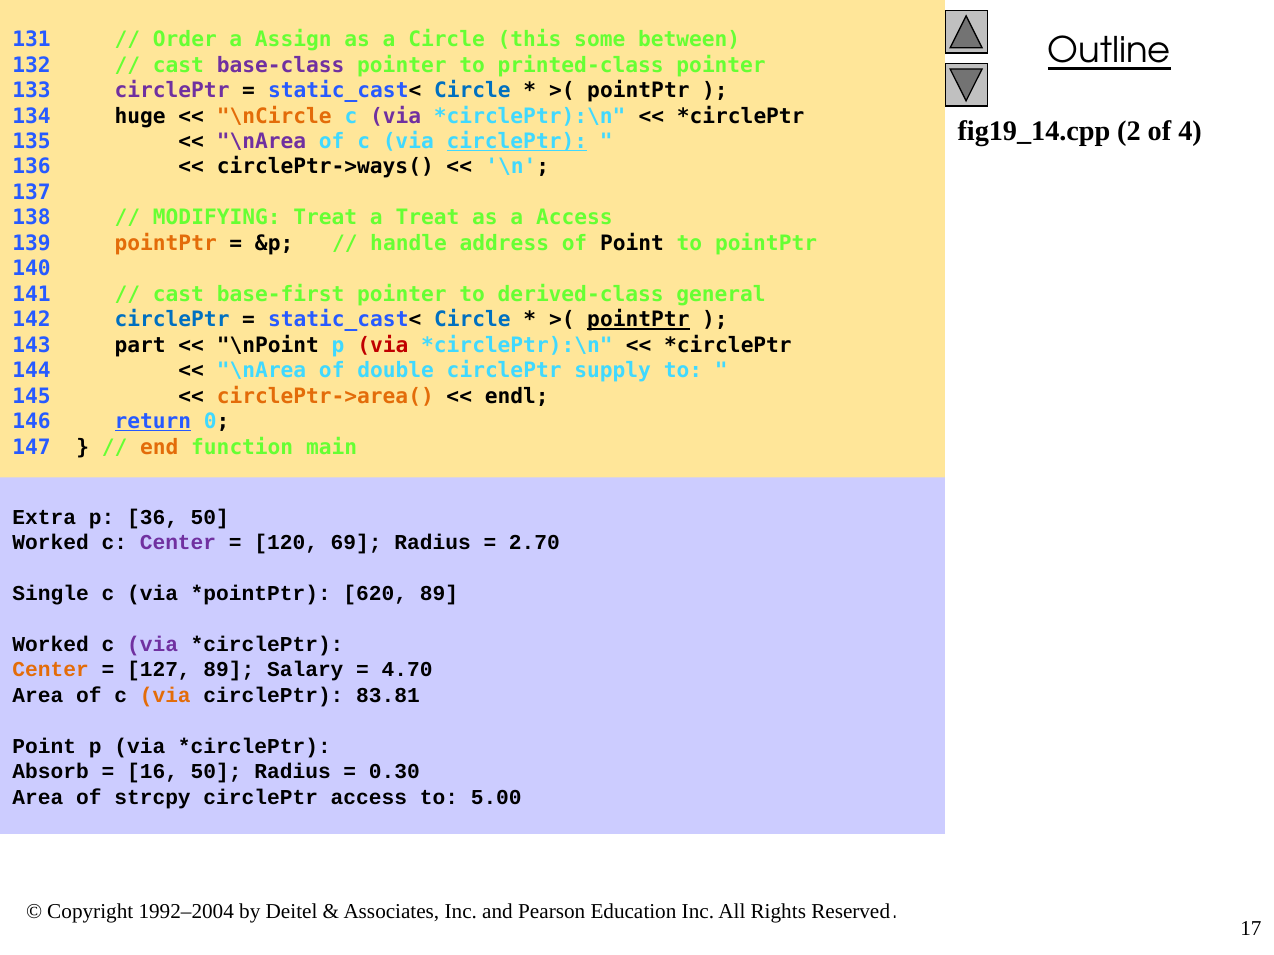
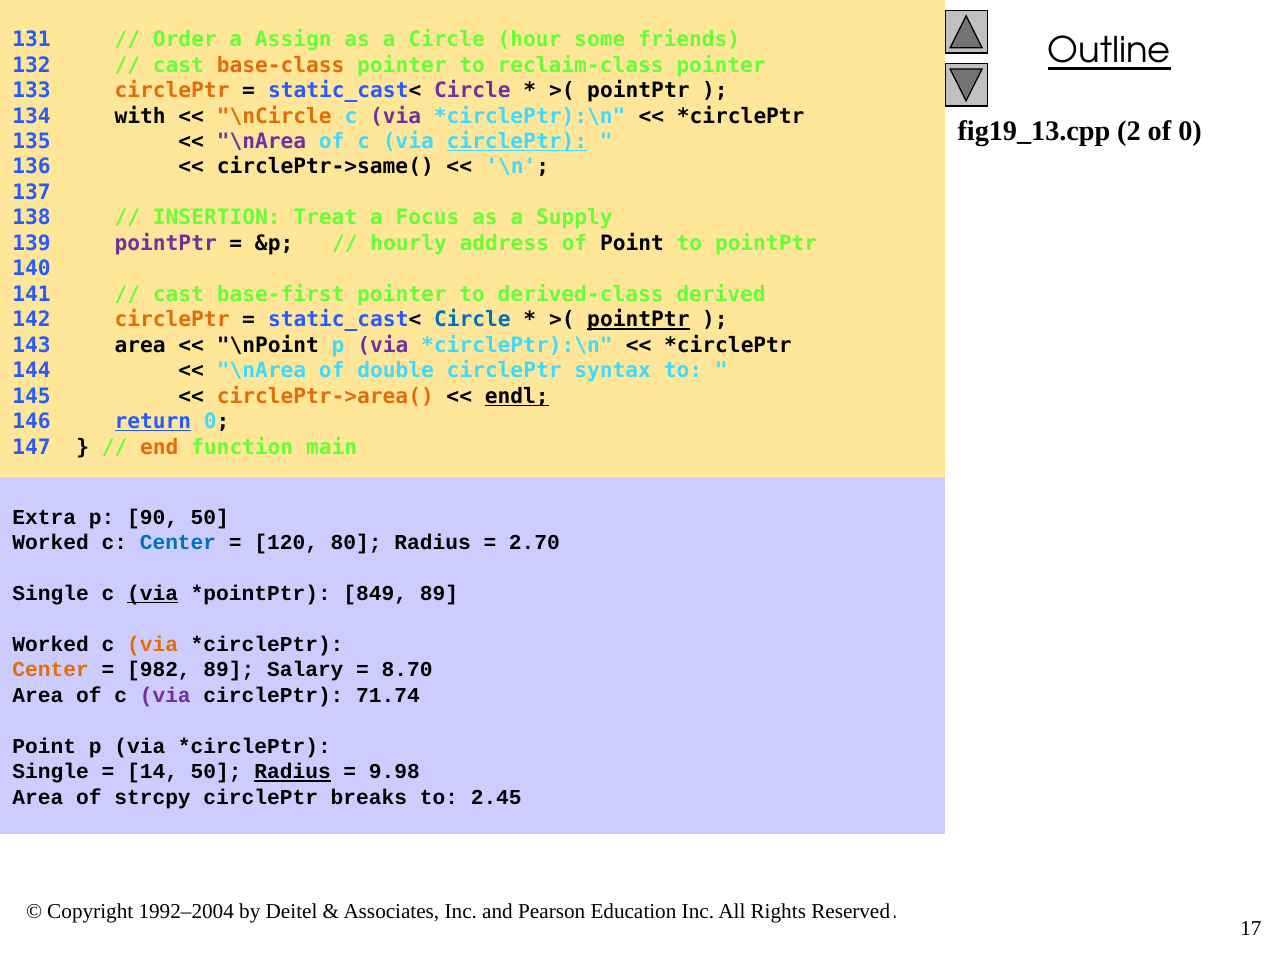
this: this -> hour
between: between -> friends
base-class colour: purple -> orange
printed-class: printed-class -> reclaim-class
circlePtr at (172, 91) colour: purple -> orange
Circle at (472, 91) colour: blue -> purple
huge: huge -> with
fig19_14.cpp: fig19_14.cpp -> fig19_13.cpp
of 4: 4 -> 0
circlePtr->ways(: circlePtr->ways( -> circlePtr->same(
MODIFYING: MODIFYING -> INSERTION
a Treat: Treat -> Focus
a Access: Access -> Supply
pointPtr at (166, 243) colour: orange -> purple
handle: handle -> hourly
general: general -> derived
circlePtr at (172, 320) colour: blue -> orange
143 part: part -> area
via at (383, 345) colour: red -> purple
supply: supply -> syntax
endl underline: none -> present
36: 36 -> 90
Center at (178, 543) colour: purple -> blue
69: 69 -> 80
via at (153, 594) underline: none -> present
620: 620 -> 849
via at (153, 645) colour: purple -> orange
127: 127 -> 982
4.70: 4.70 -> 8.70
via at (165, 696) colour: orange -> purple
83.81: 83.81 -> 71.74
Absorb at (51, 772): Absorb -> Single
16: 16 -> 14
Radius at (293, 772) underline: none -> present
0.30: 0.30 -> 9.98
circlePtr access: access -> breaks
5.00: 5.00 -> 2.45
